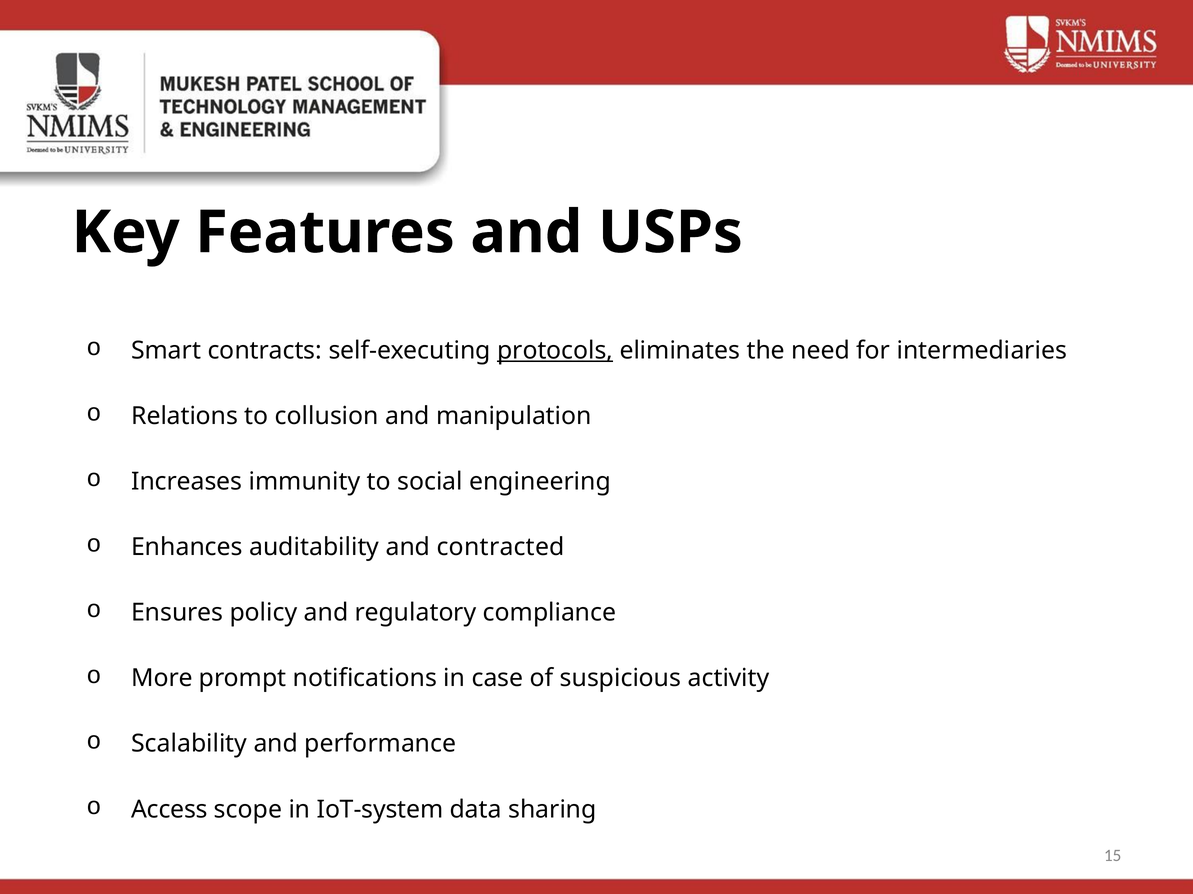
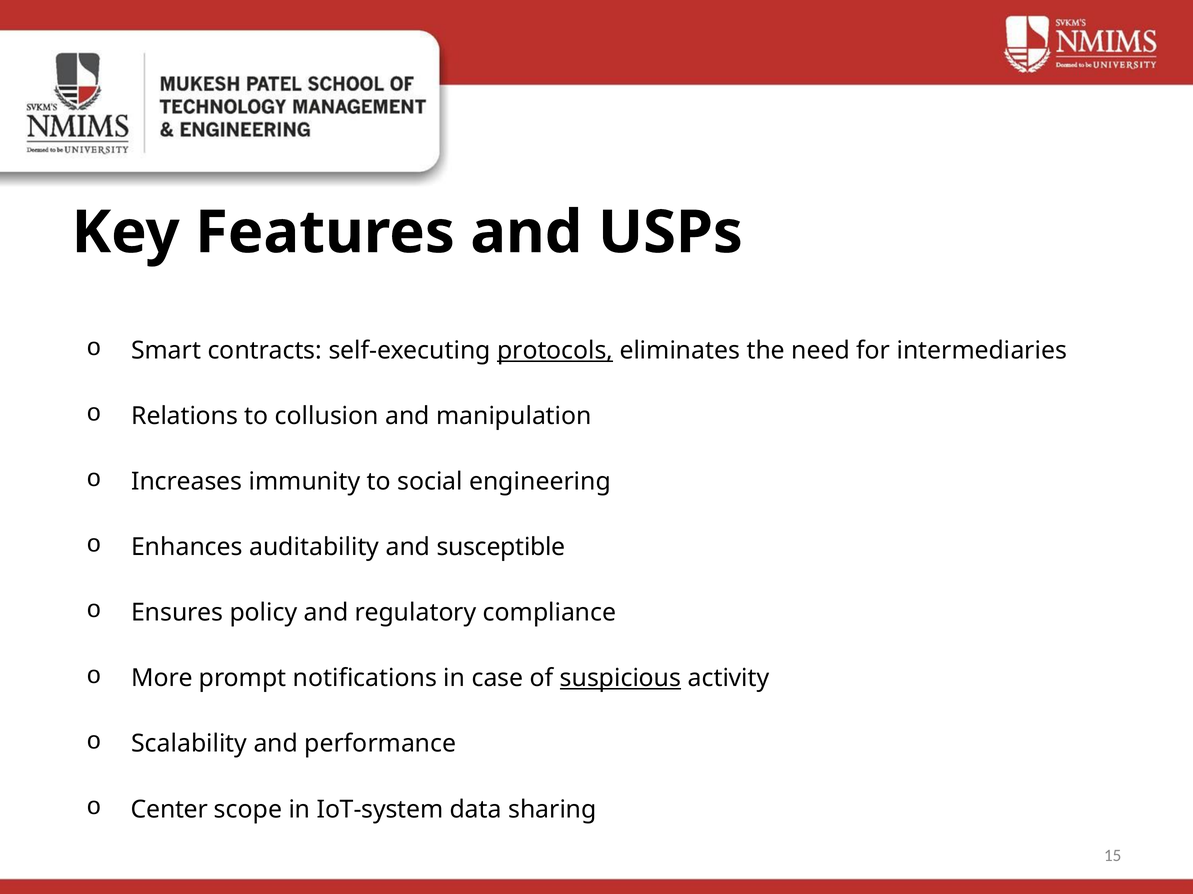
contracted: contracted -> susceptible
suspicious underline: none -> present
Access: Access -> Center
